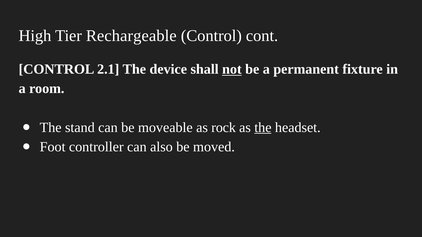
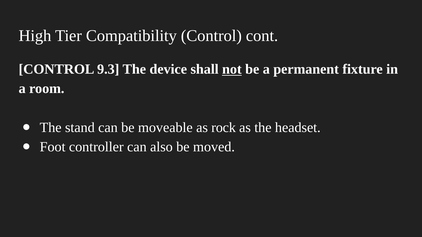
Rechargeable: Rechargeable -> Compatibility
2.1: 2.1 -> 9.3
the at (263, 128) underline: present -> none
